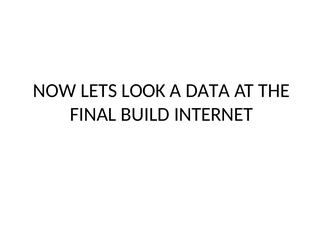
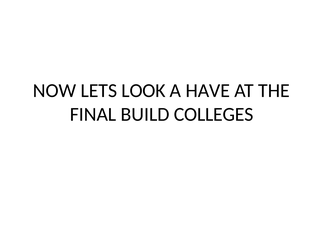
DATA: DATA -> HAVE
INTERNET: INTERNET -> COLLEGES
